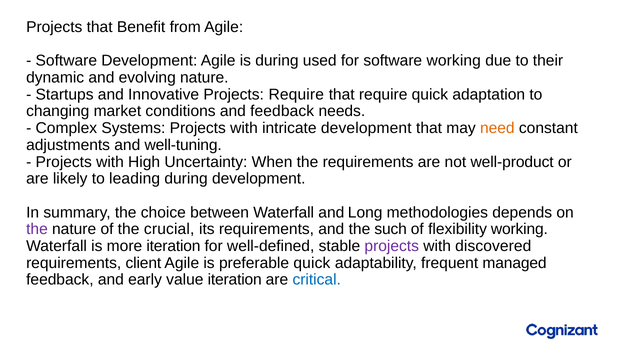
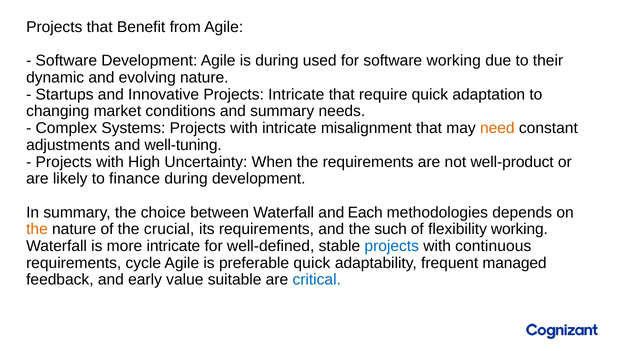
Projects Require: Require -> Intricate
and feedback: feedback -> summary
intricate development: development -> misalignment
leading: leading -> finance
Long: Long -> Each
the at (37, 229) colour: purple -> orange
more iteration: iteration -> intricate
projects at (392, 246) colour: purple -> blue
discovered: discovered -> continuous
client: client -> cycle
value iteration: iteration -> suitable
